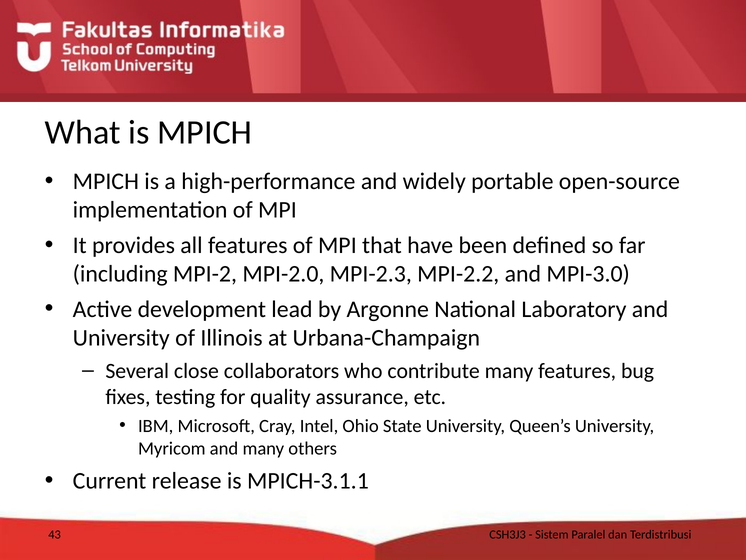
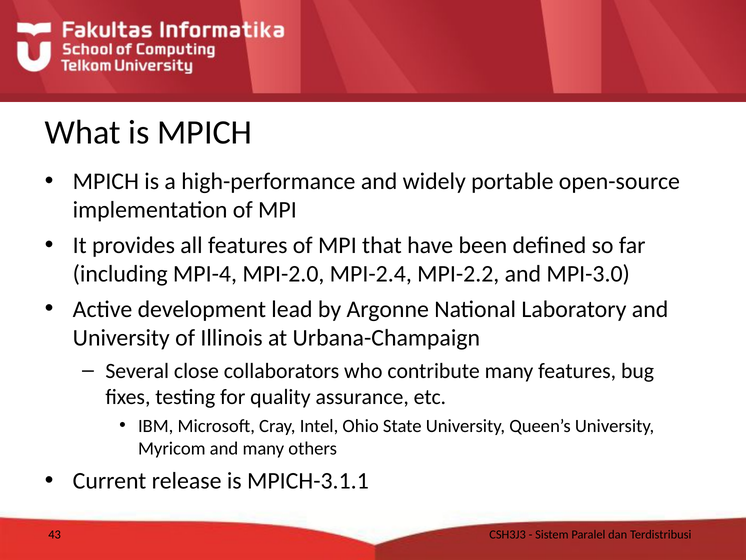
MPI-2: MPI-2 -> MPI-4
MPI-2.3: MPI-2.3 -> MPI-2.4
